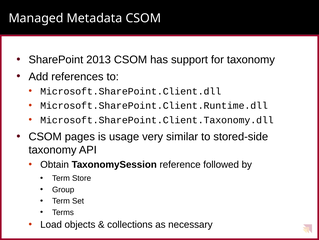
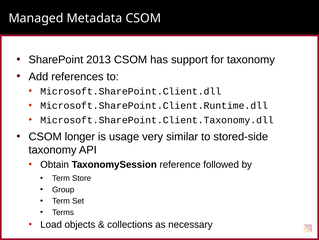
pages: pages -> longer
